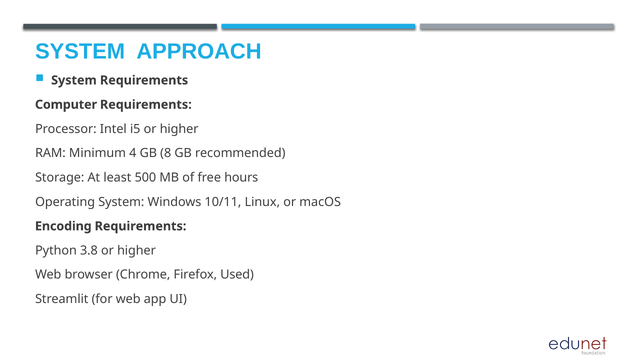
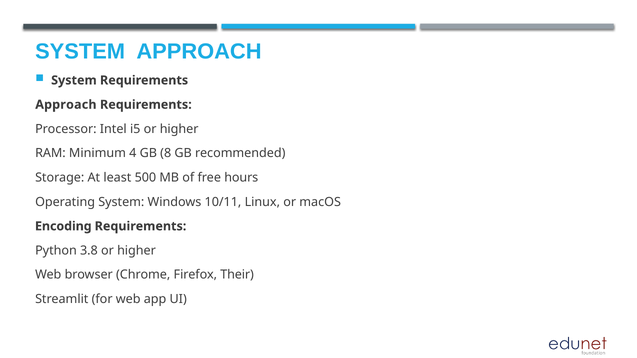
Computer at (66, 105): Computer -> Approach
Used: Used -> Their
